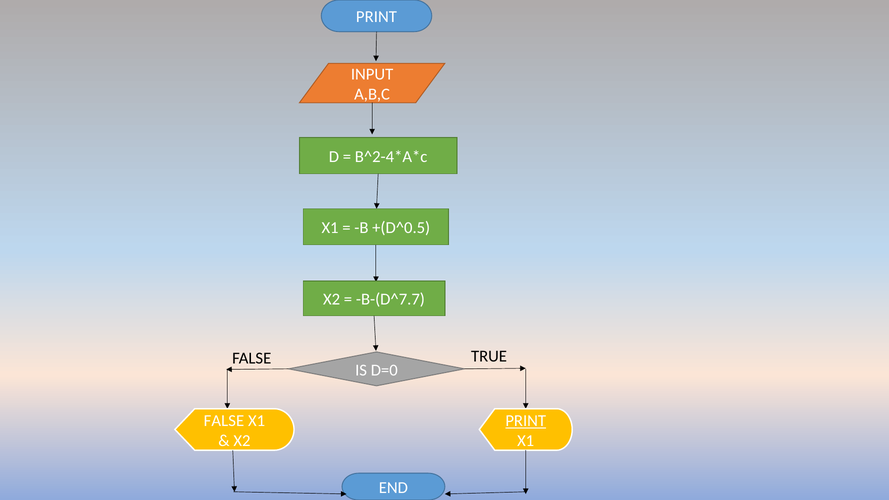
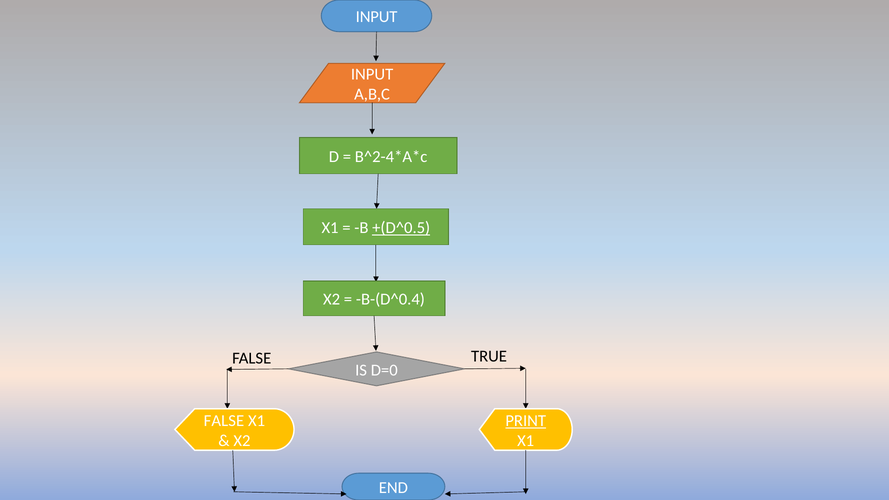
PRINT at (376, 17): PRINT -> INPUT
+(D^0.5 underline: none -> present
B-(D^7.7: B-(D^7.7 -> B-(D^0.4
